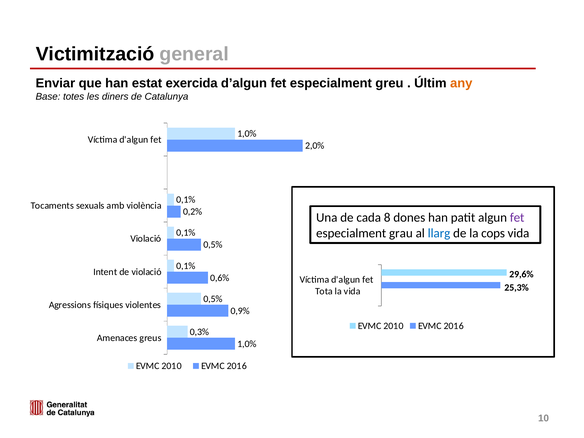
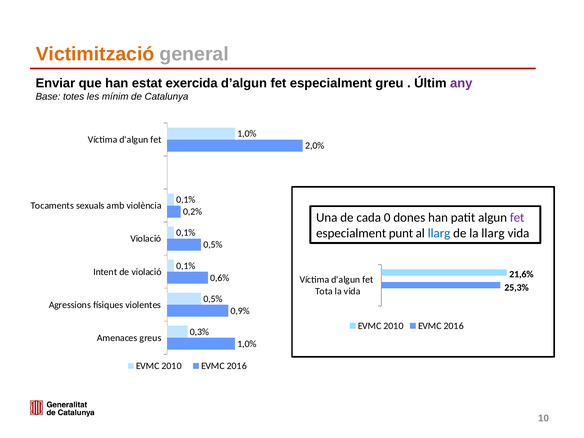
Victimització colour: black -> orange
any colour: orange -> purple
diners: diners -> mínim
8: 8 -> 0
grau: grau -> punt
la cops: cops -> llarg
29,6%: 29,6% -> 21,6%
